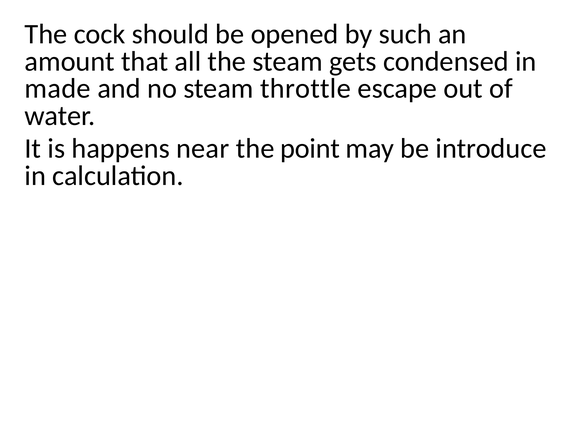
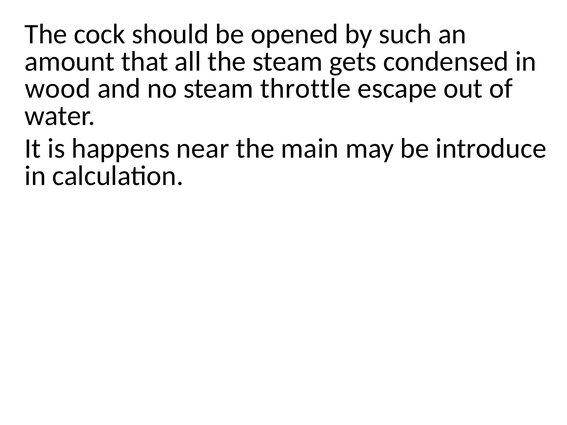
made: made -> wood
point: point -> main
